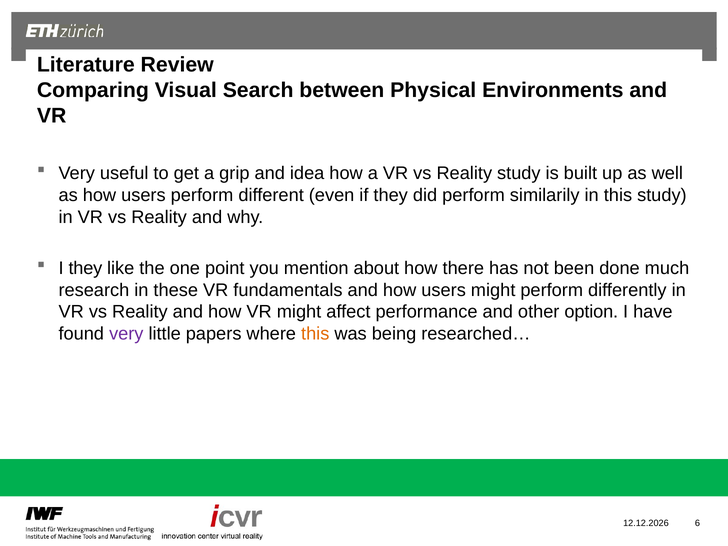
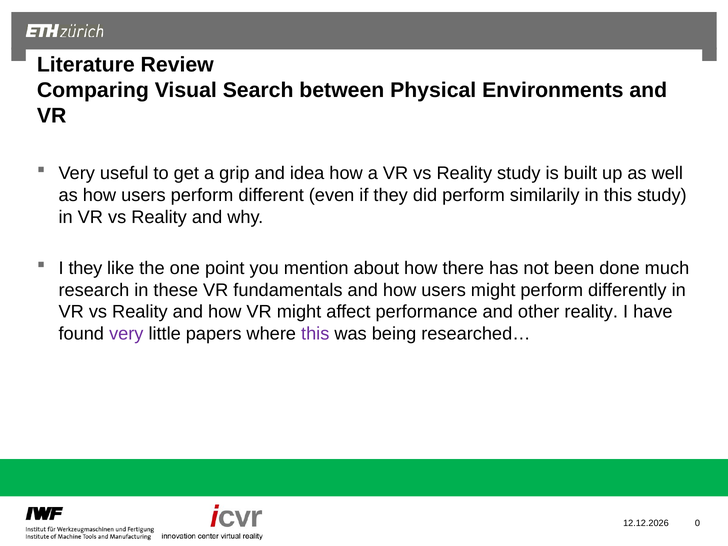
other option: option -> reality
this at (315, 334) colour: orange -> purple
6: 6 -> 0
